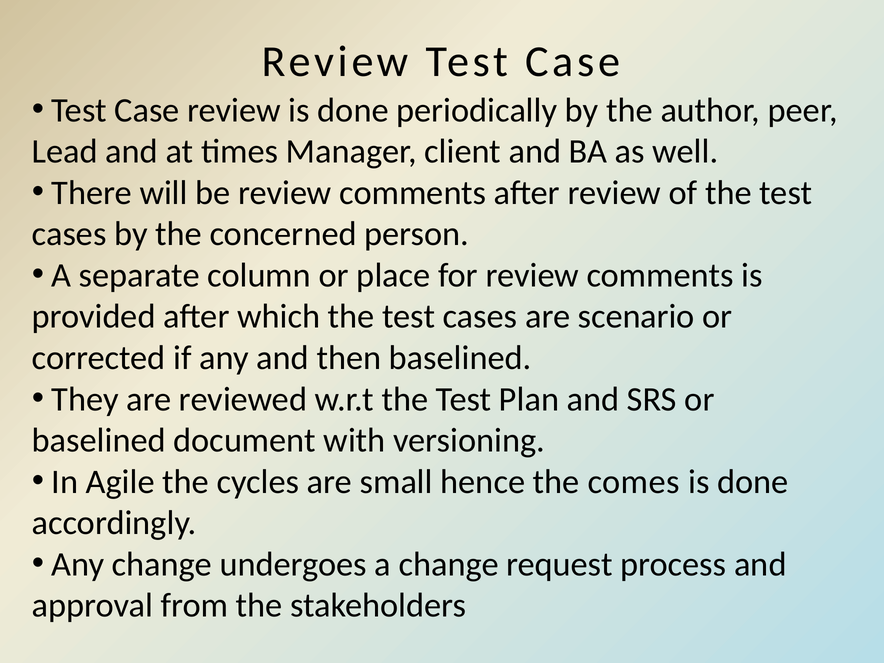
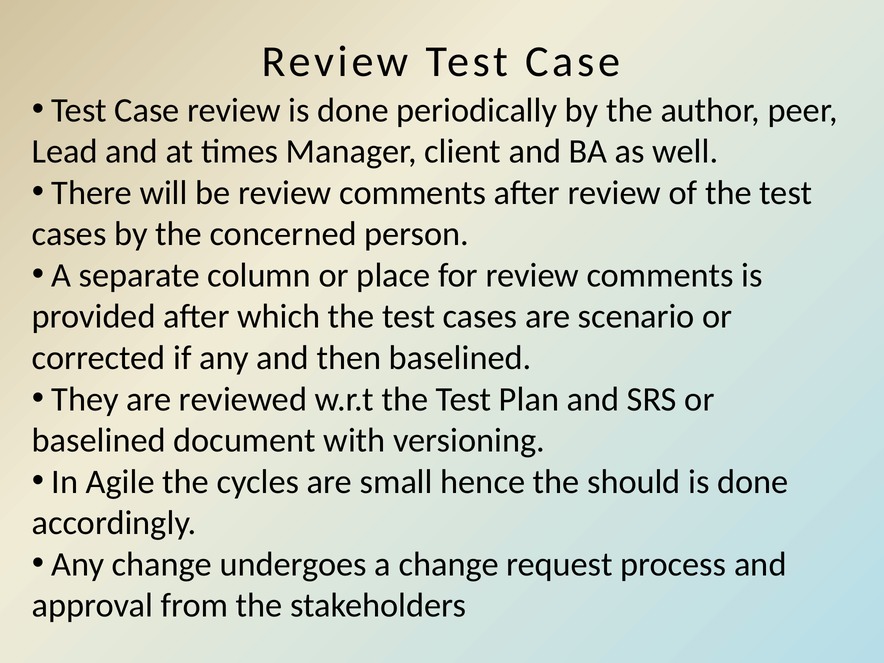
comes: comes -> should
